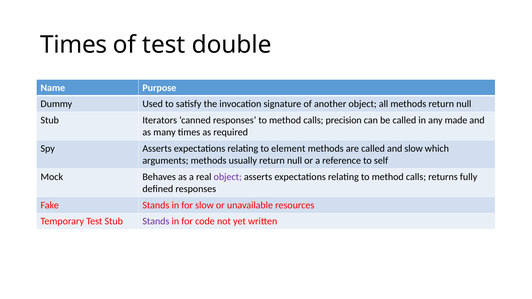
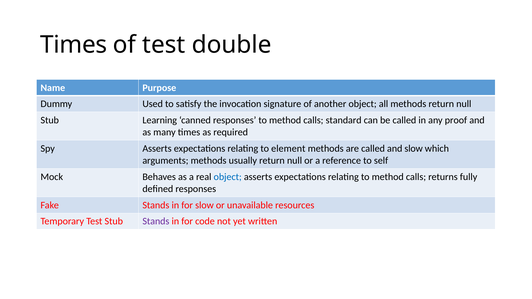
Iterators: Iterators -> Learning
precision: precision -> standard
made: made -> proof
object at (228, 177) colour: purple -> blue
